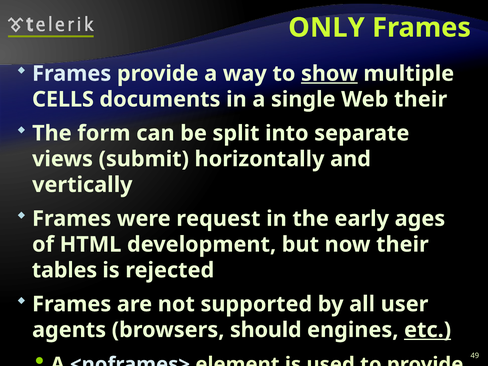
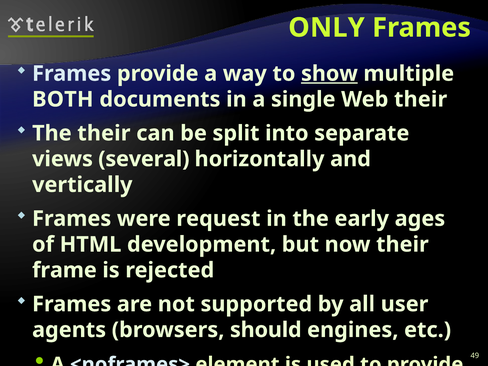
CELLS: CELLS -> BOTH
The form: form -> their
submit: submit -> several
tables: tables -> frame
etc underline: present -> none
